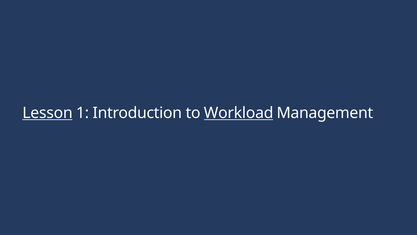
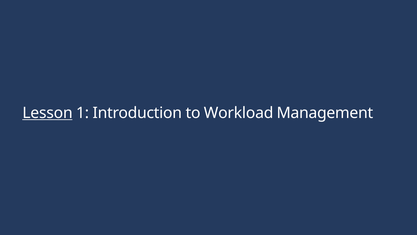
Workload underline: present -> none
